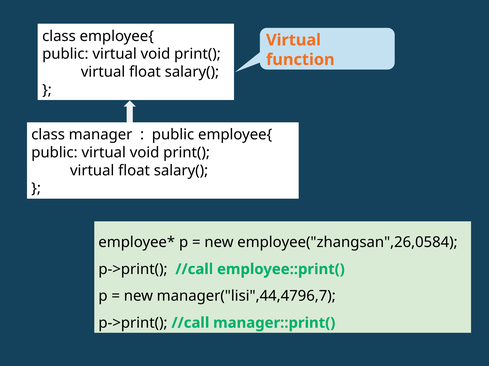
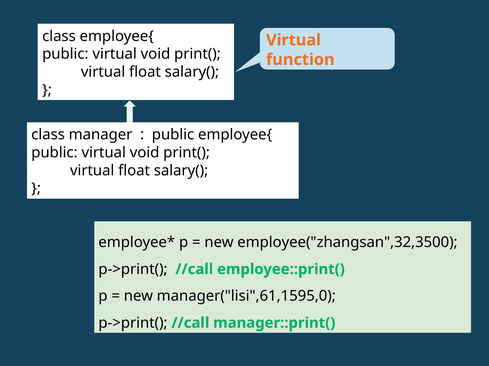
employee("zhangsan",26,0584: employee("zhangsan",26,0584 -> employee("zhangsan",32,3500
manager("lisi",44,4796,7: manager("lisi",44,4796,7 -> manager("lisi",61,1595,0
